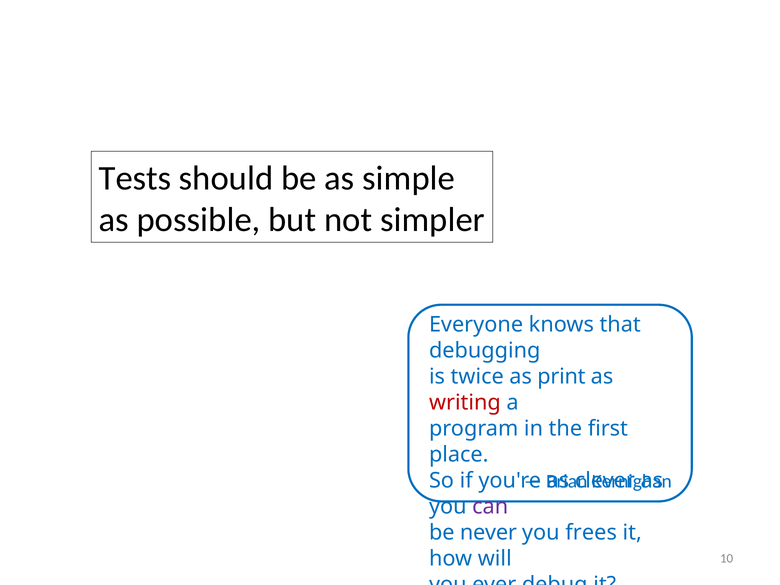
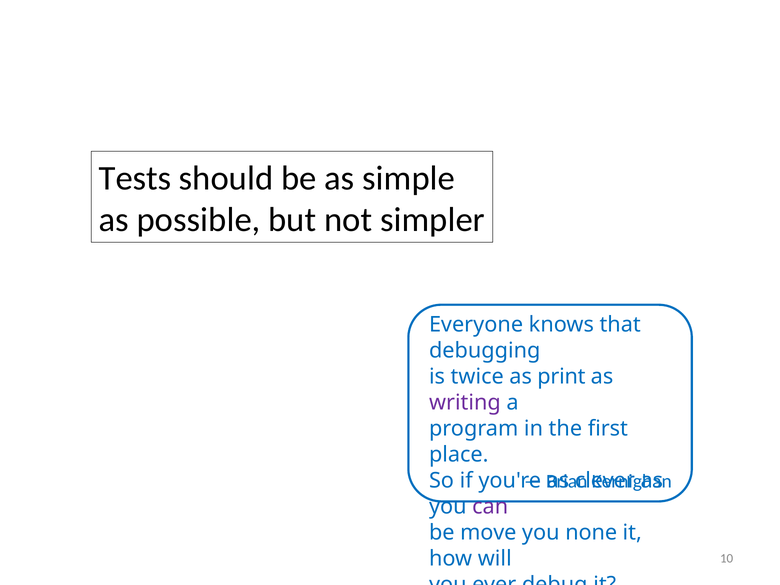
writing colour: red -> purple
never: never -> move
frees: frees -> none
